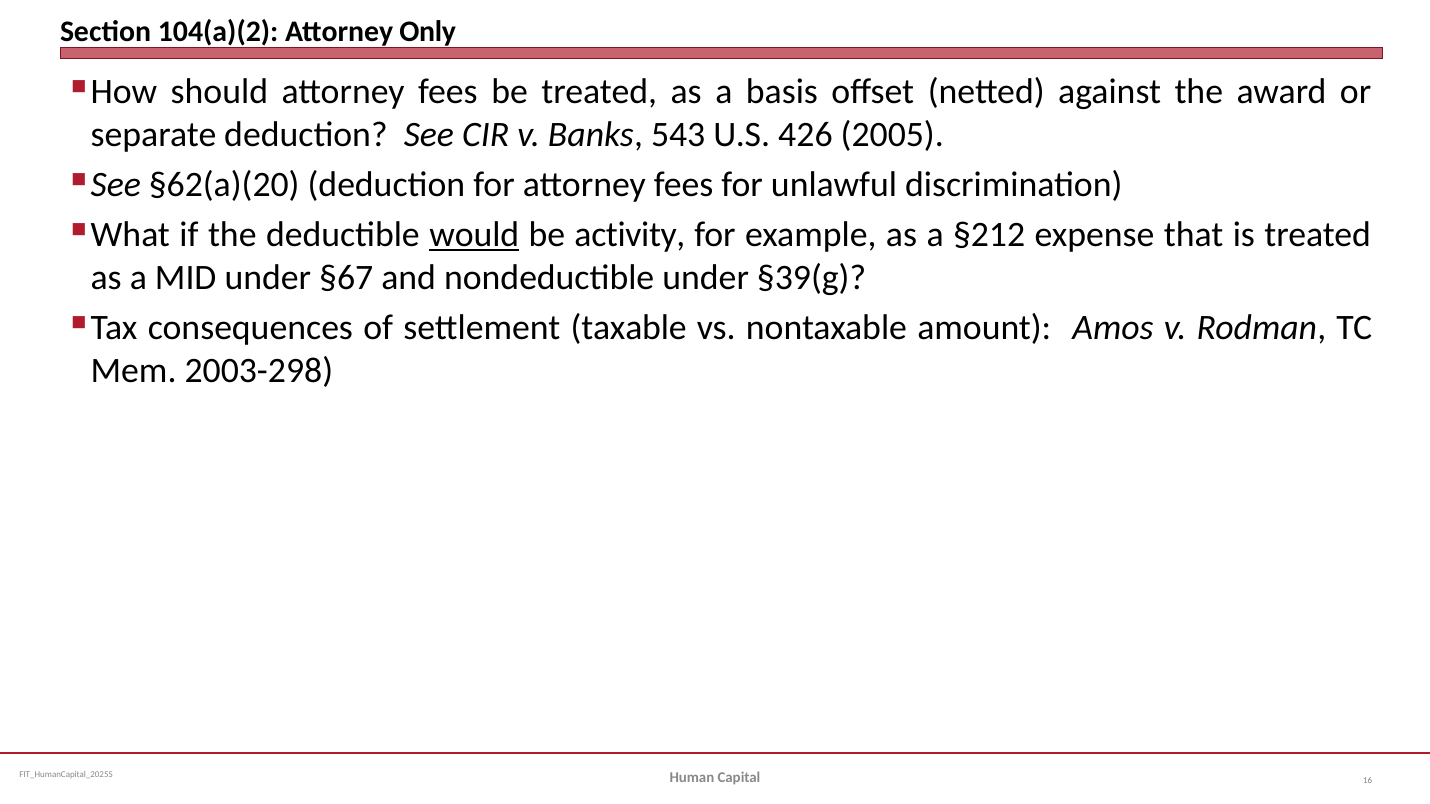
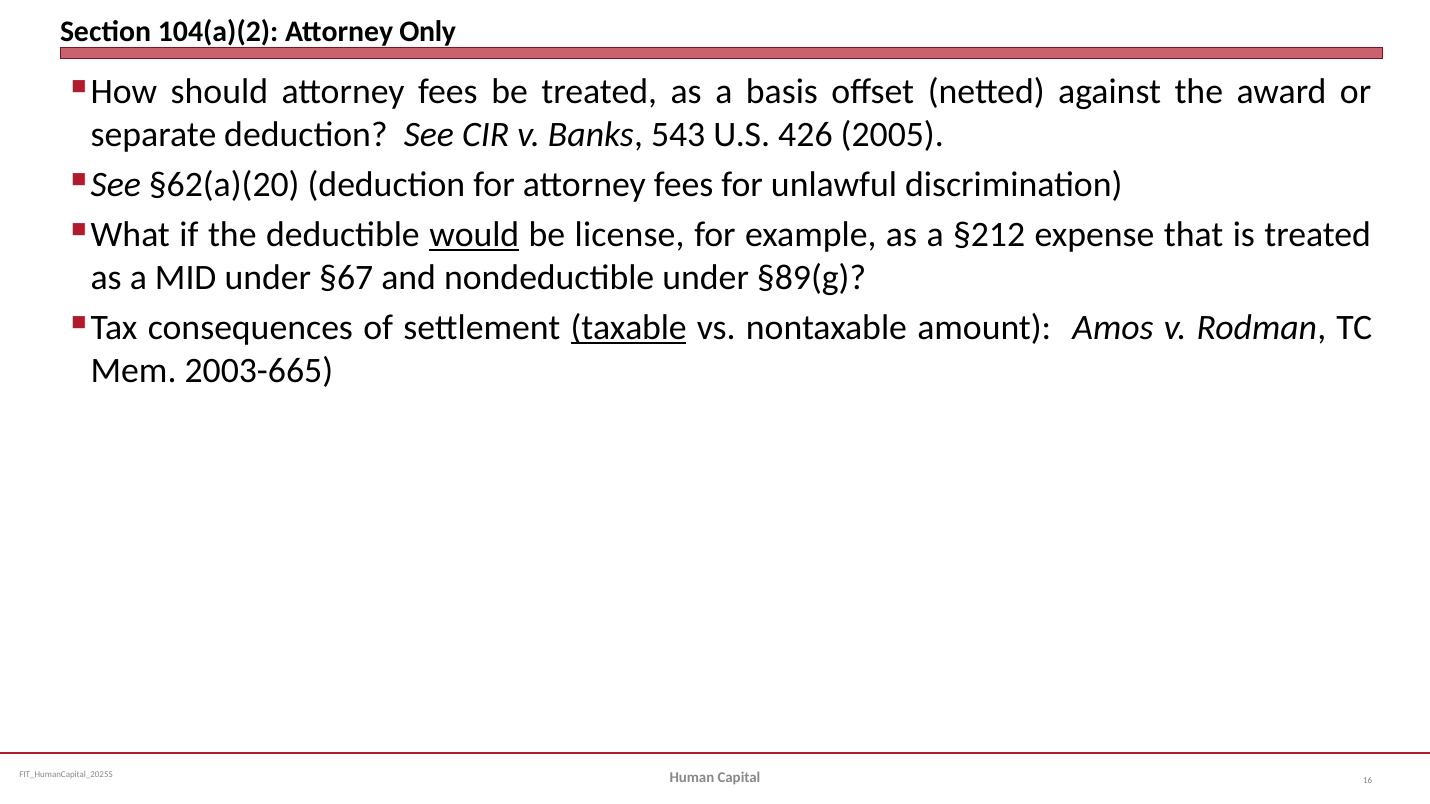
activity: activity -> license
§39(g: §39(g -> §89(g
taxable underline: none -> present
2003-298: 2003-298 -> 2003-665
